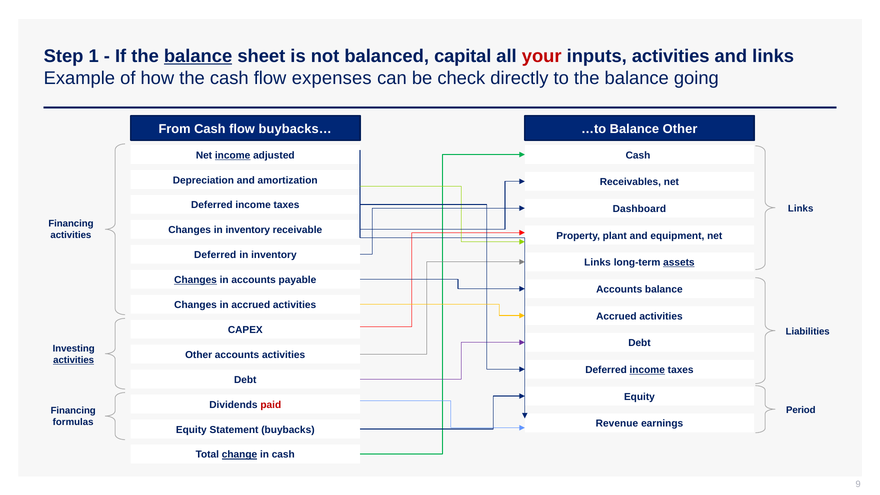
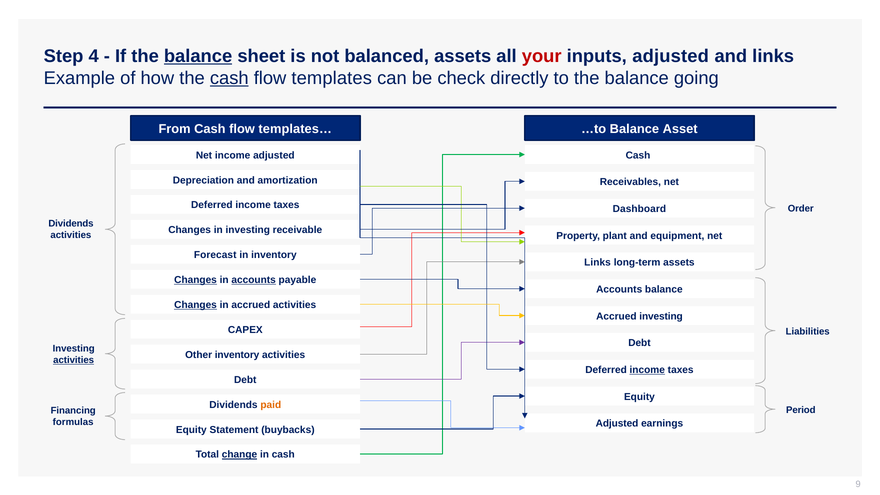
1: 1 -> 4
balanced capital: capital -> assets
inputs activities: activities -> adjusted
cash at (229, 78) underline: none -> present
expenses: expenses -> templates
buybacks…: buybacks… -> templates…
Balance Other: Other -> Asset
income at (233, 155) underline: present -> none
Links at (801, 209): Links -> Order
Financing at (71, 224): Financing -> Dividends
Changes in inventory: inventory -> investing
Deferred at (215, 255): Deferred -> Forecast
assets at (679, 263) underline: present -> none
accounts at (254, 280) underline: none -> present
Changes at (196, 305) underline: none -> present
activities at (661, 316): activities -> investing
Other accounts: accounts -> inventory
paid colour: red -> orange
Revenue at (617, 424): Revenue -> Adjusted
